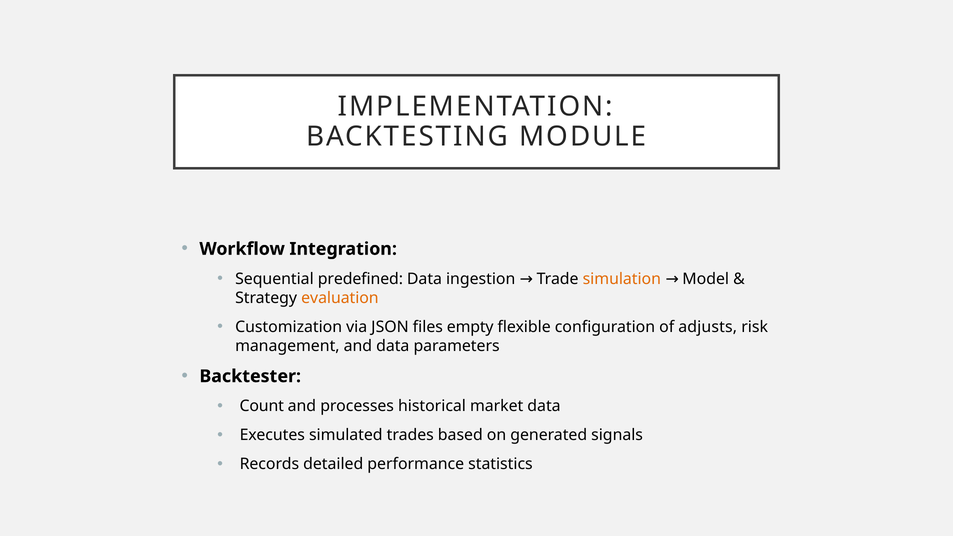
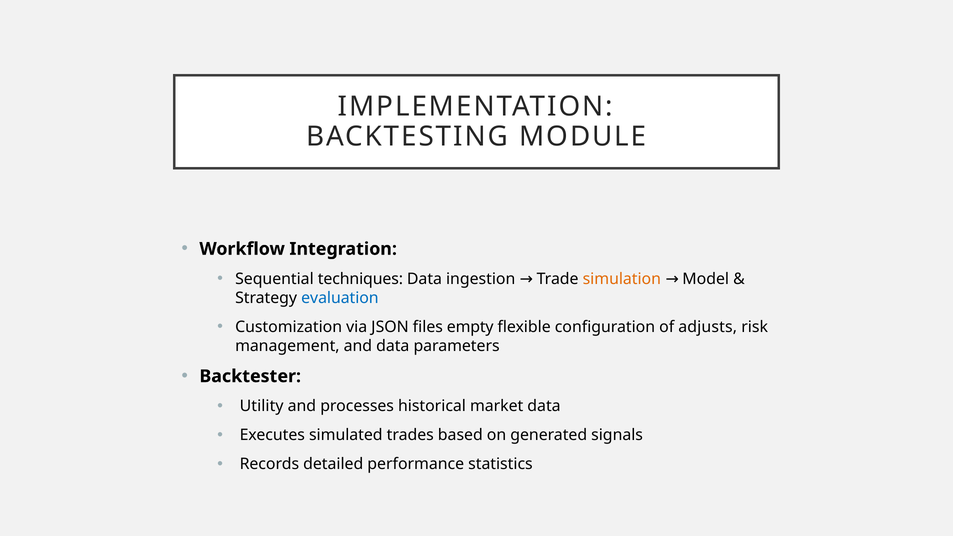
predefined: predefined -> techniques
evaluation colour: orange -> blue
Count: Count -> Utility
